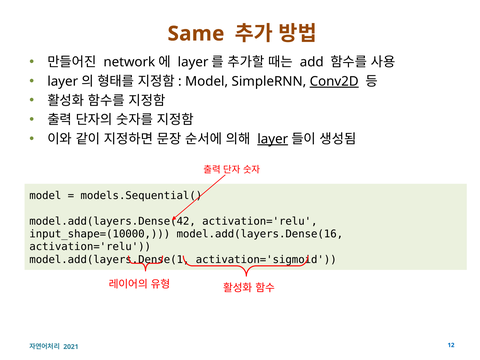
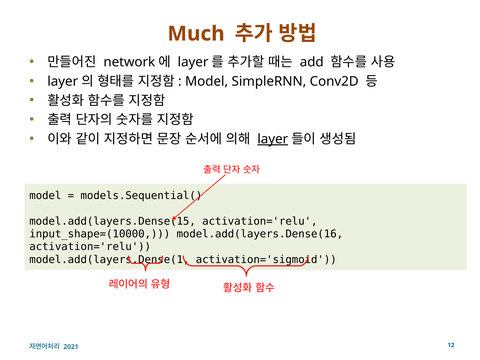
Same: Same -> Much
Conv2D underline: present -> none
model.add(layers.Dense(42: model.add(layers.Dense(42 -> model.add(layers.Dense(15
